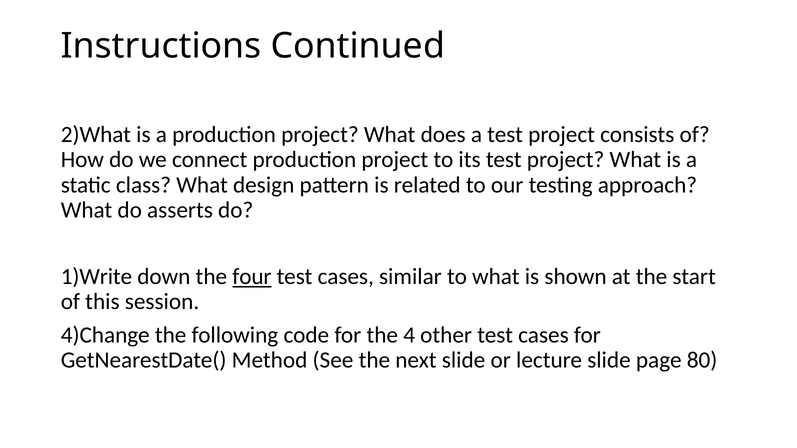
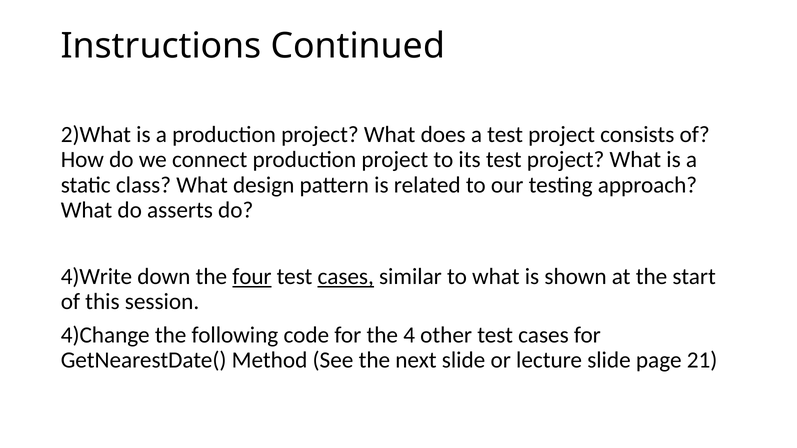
1)Write: 1)Write -> 4)Write
cases at (346, 277) underline: none -> present
80: 80 -> 21
